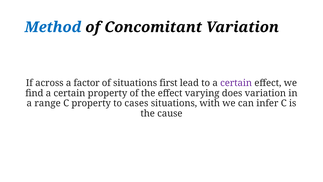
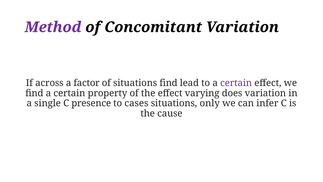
Method colour: blue -> purple
situations first: first -> find
range: range -> single
C property: property -> presence
with: with -> only
